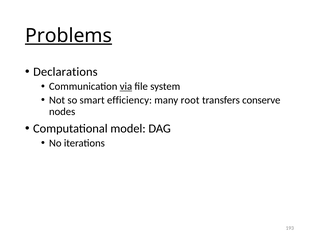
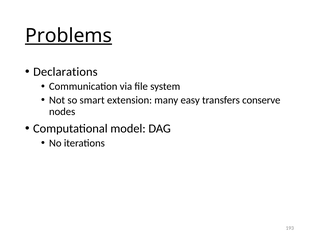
via underline: present -> none
efficiency: efficiency -> extension
root: root -> easy
